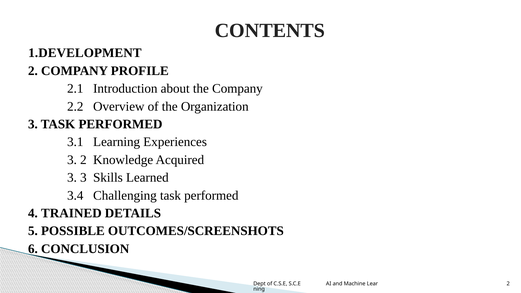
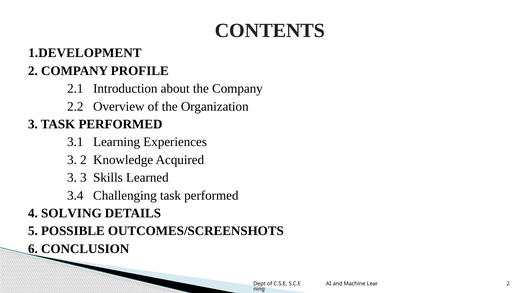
TRAINED: TRAINED -> SOLVING
